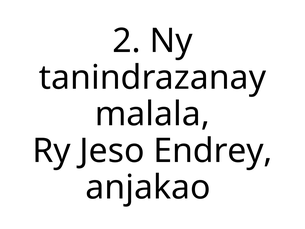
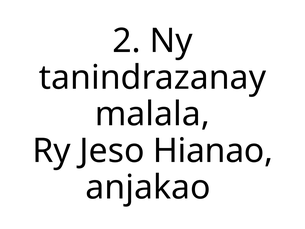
Endrey: Endrey -> Hianao
